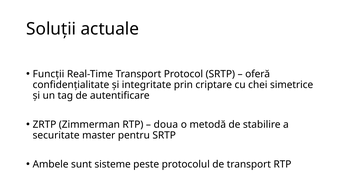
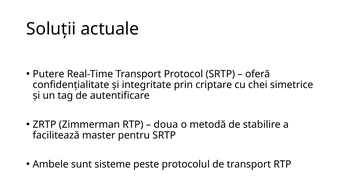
Funcții: Funcții -> Putere
securitate: securitate -> facilitează
